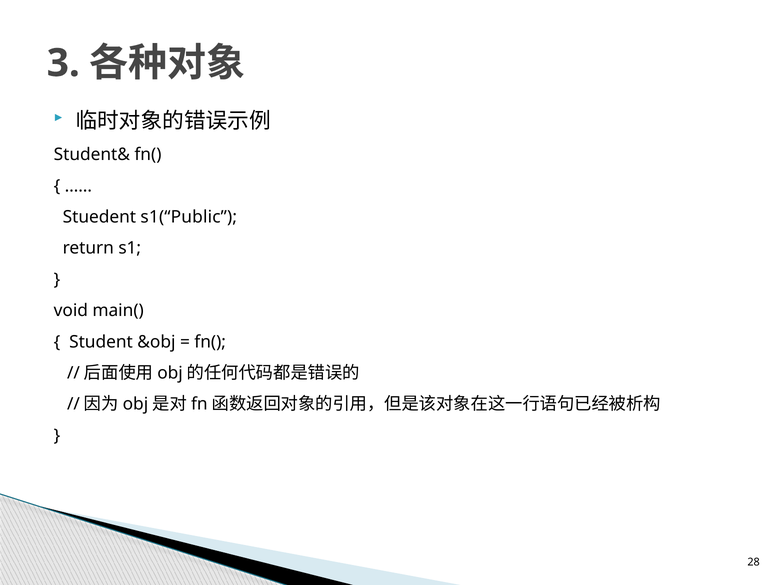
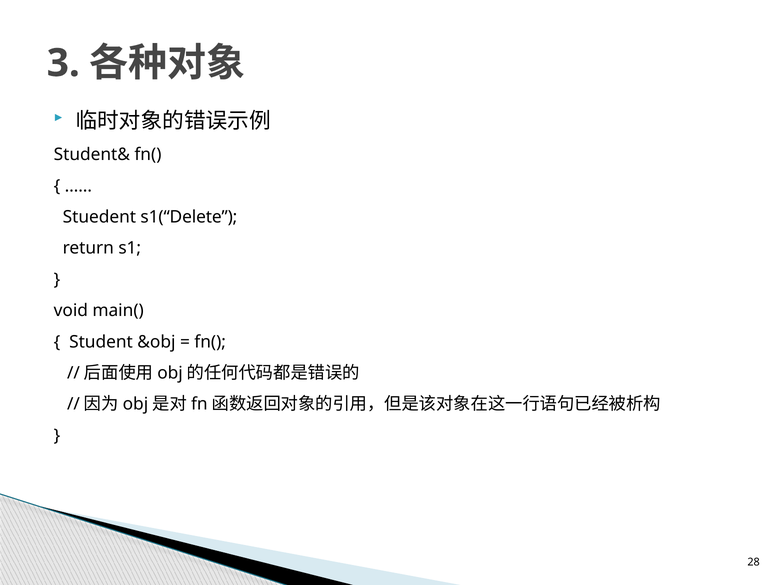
s1(“Public: s1(“Public -> s1(“Delete
